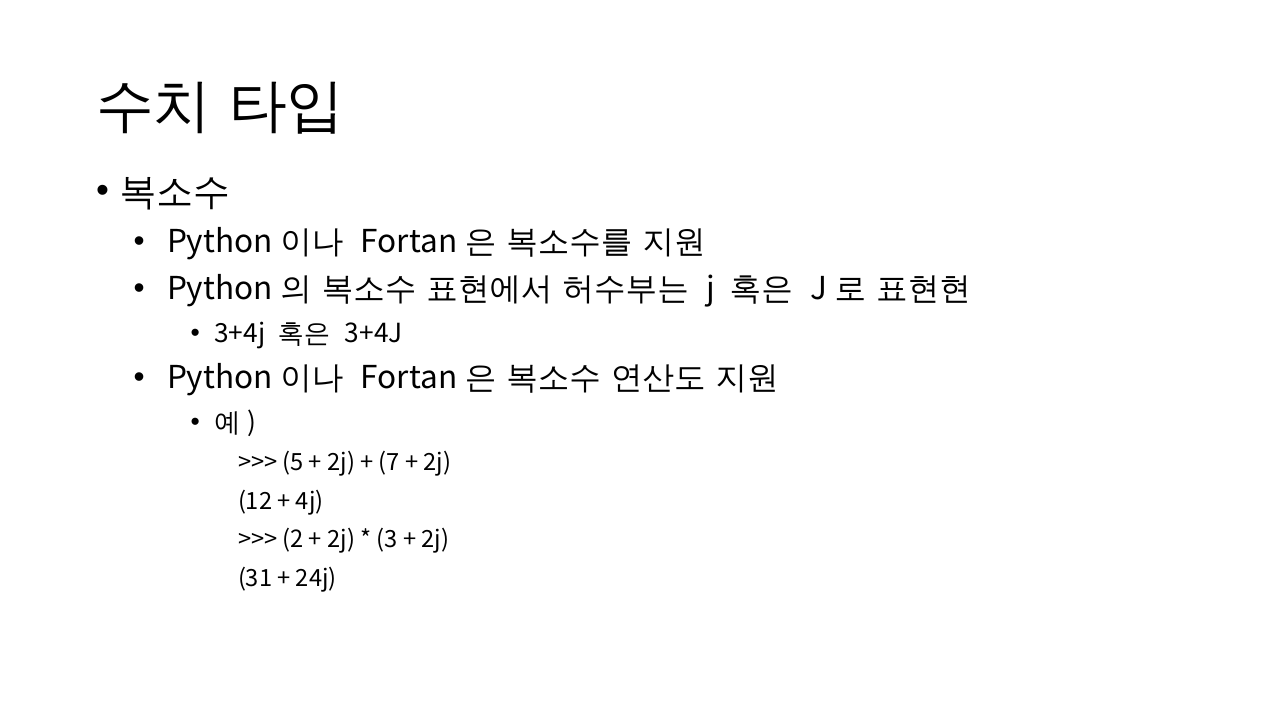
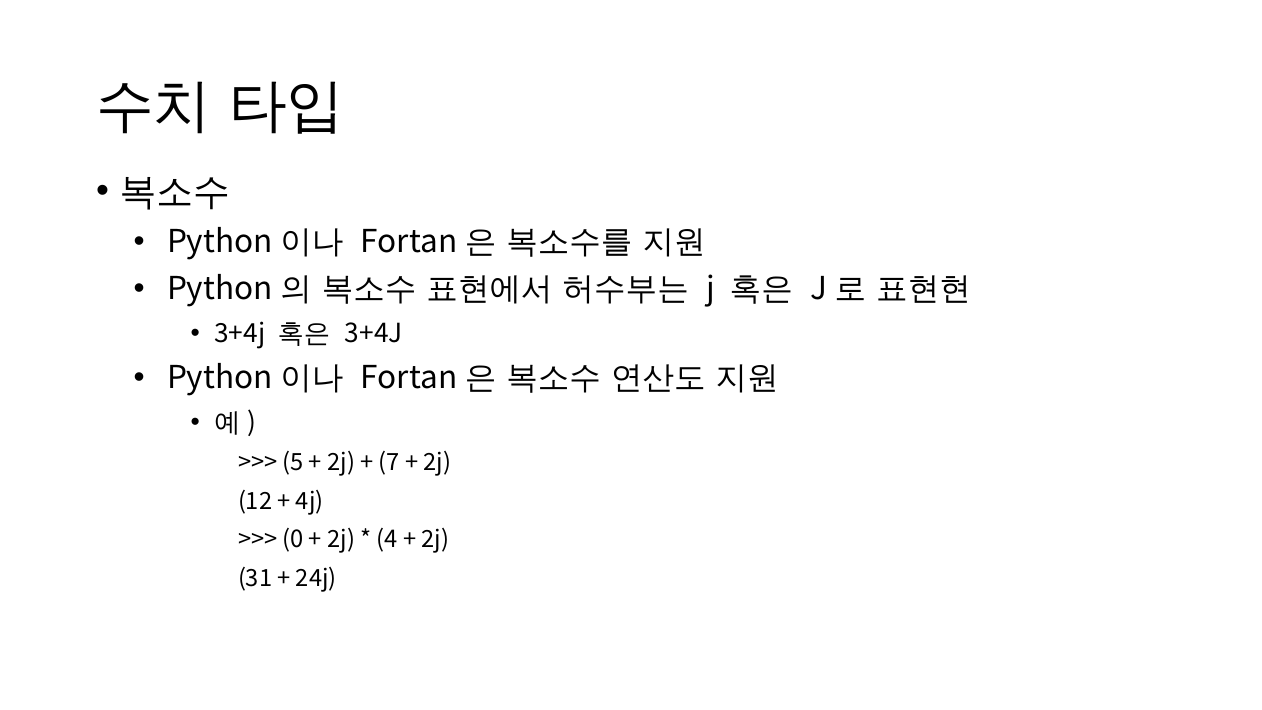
2: 2 -> 0
3: 3 -> 4
